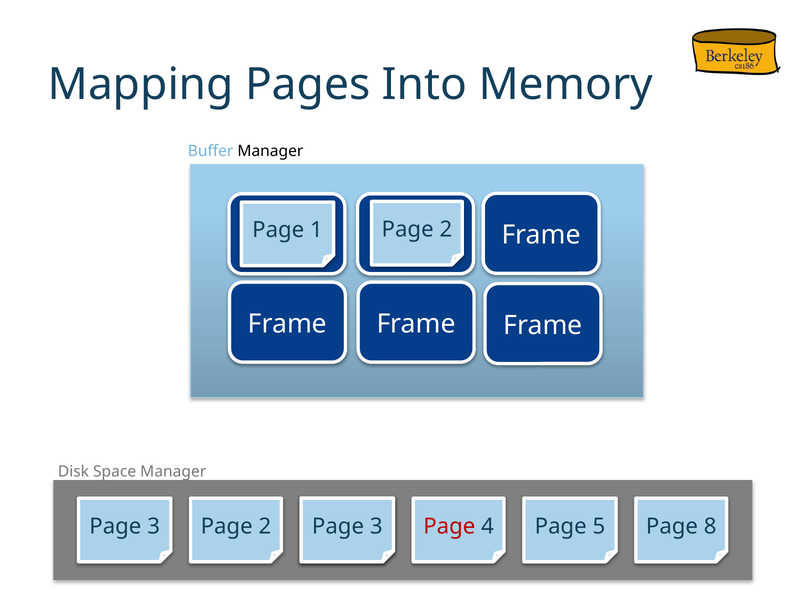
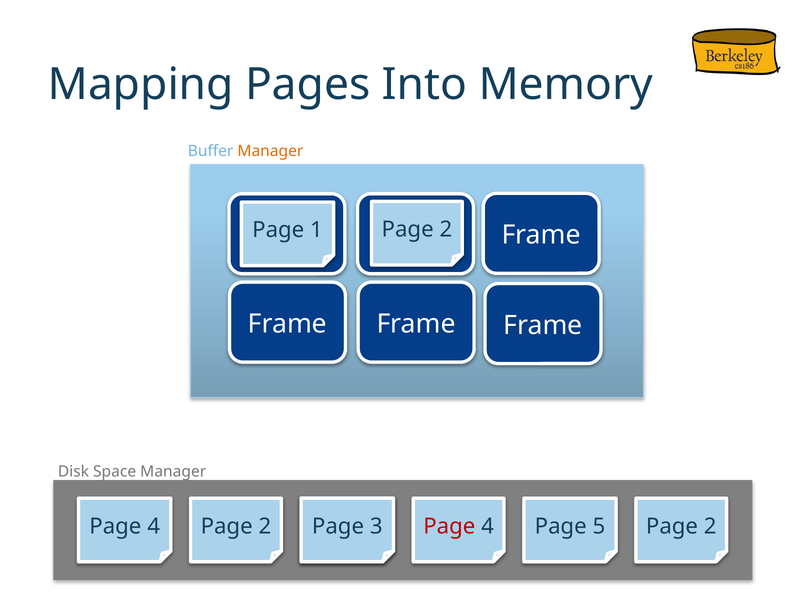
Manager at (270, 151) colour: black -> orange
3 at (154, 526): 3 -> 4
5 Page 8: 8 -> 2
